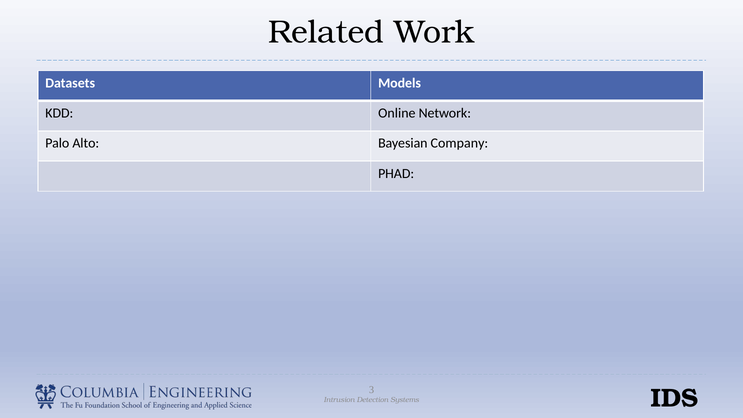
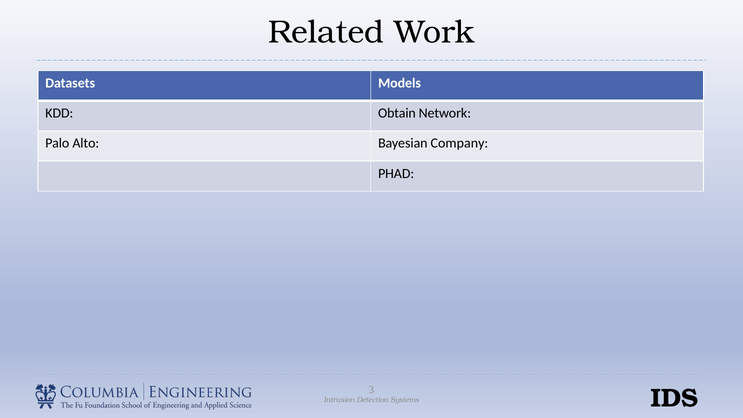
Online: Online -> Obtain
